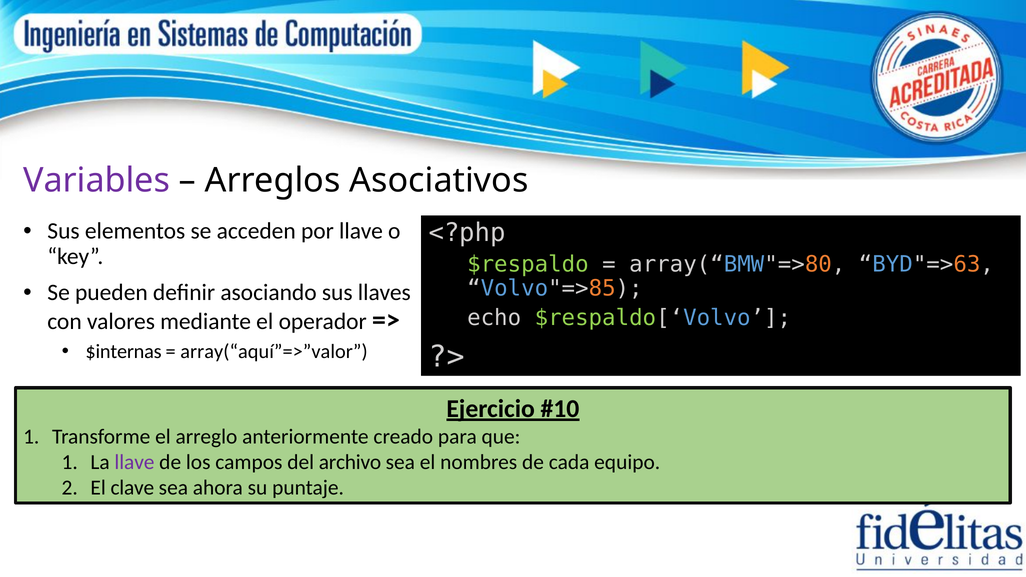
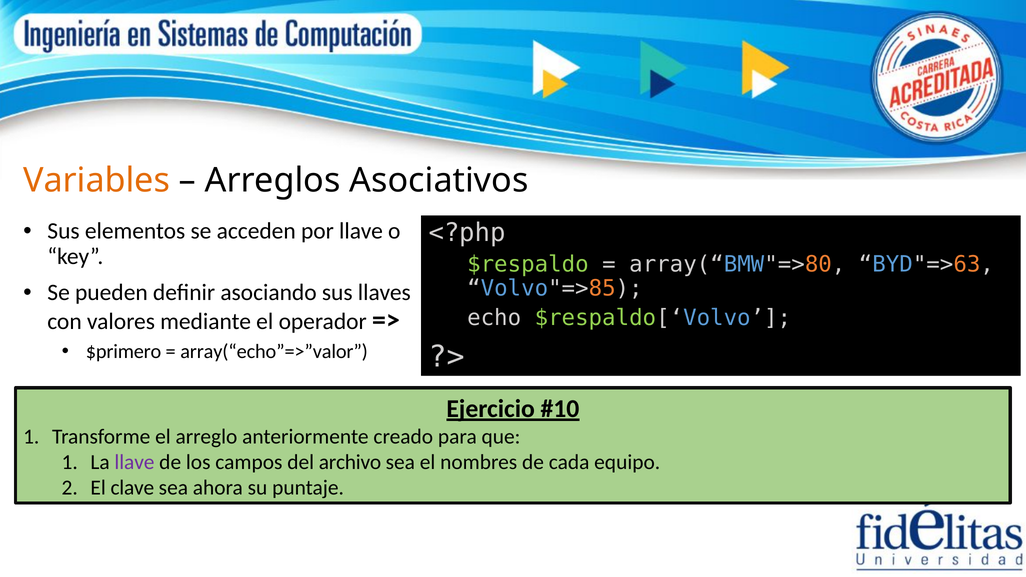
Variables colour: purple -> orange
$internas: $internas -> $primero
array(“aquí”=>”valor: array(“aquí”=>”valor -> array(“echo”=>”valor
